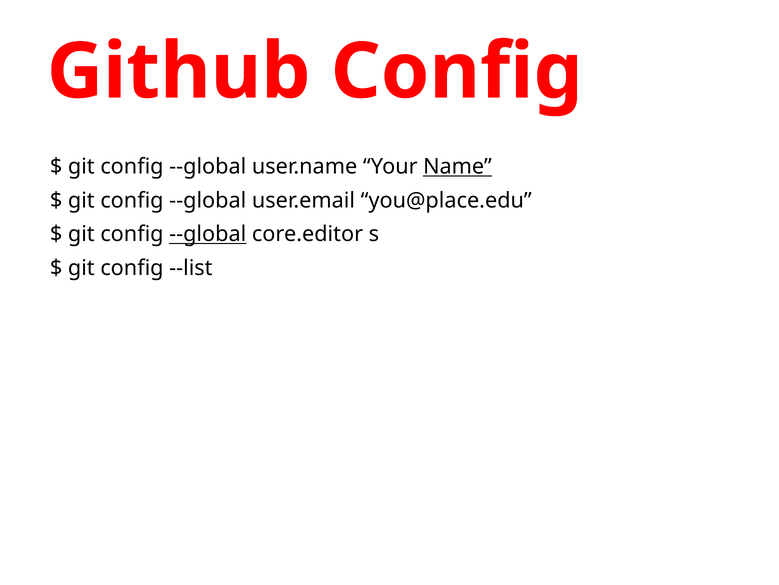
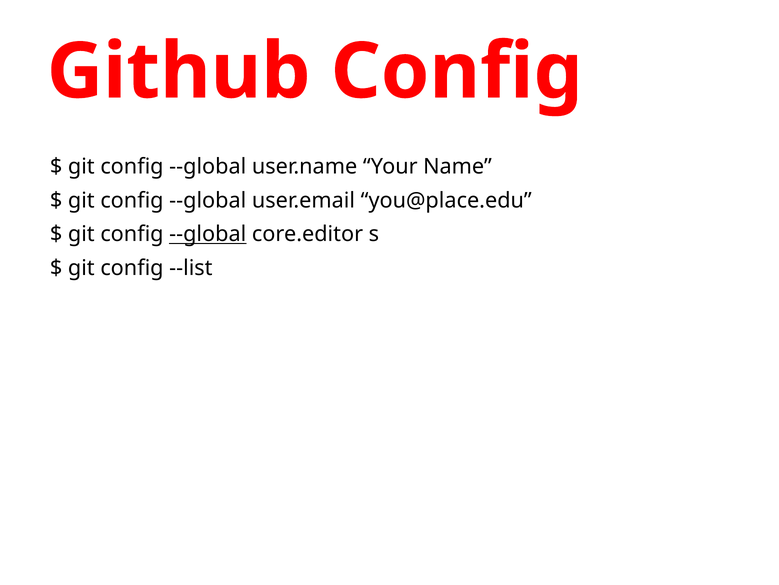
Name underline: present -> none
